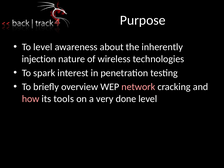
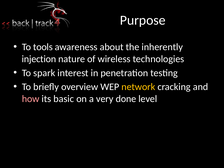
To level: level -> tools
network colour: pink -> yellow
tools: tools -> basic
